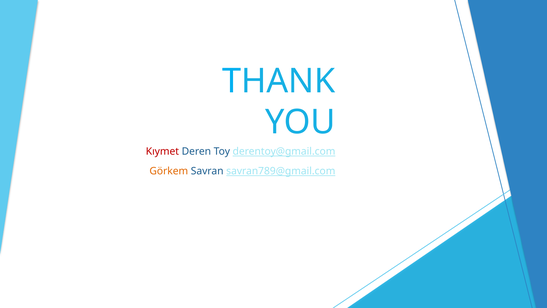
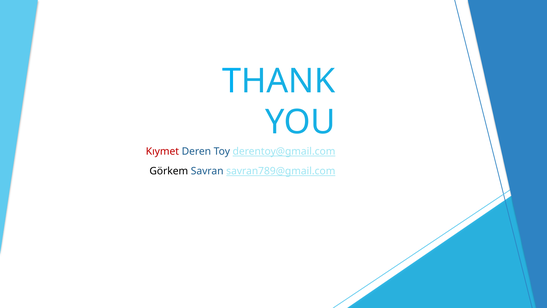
Görkem colour: orange -> black
